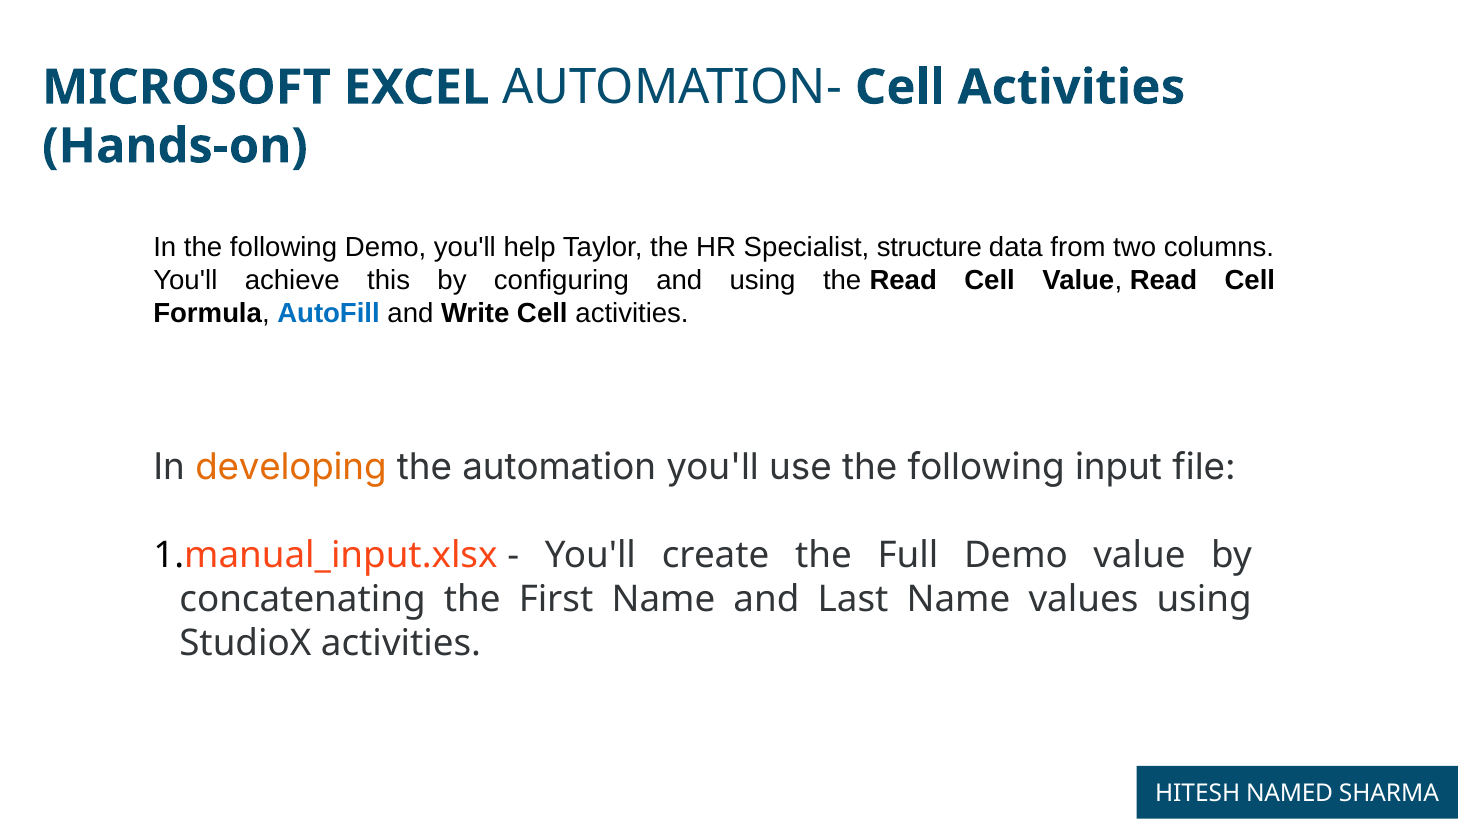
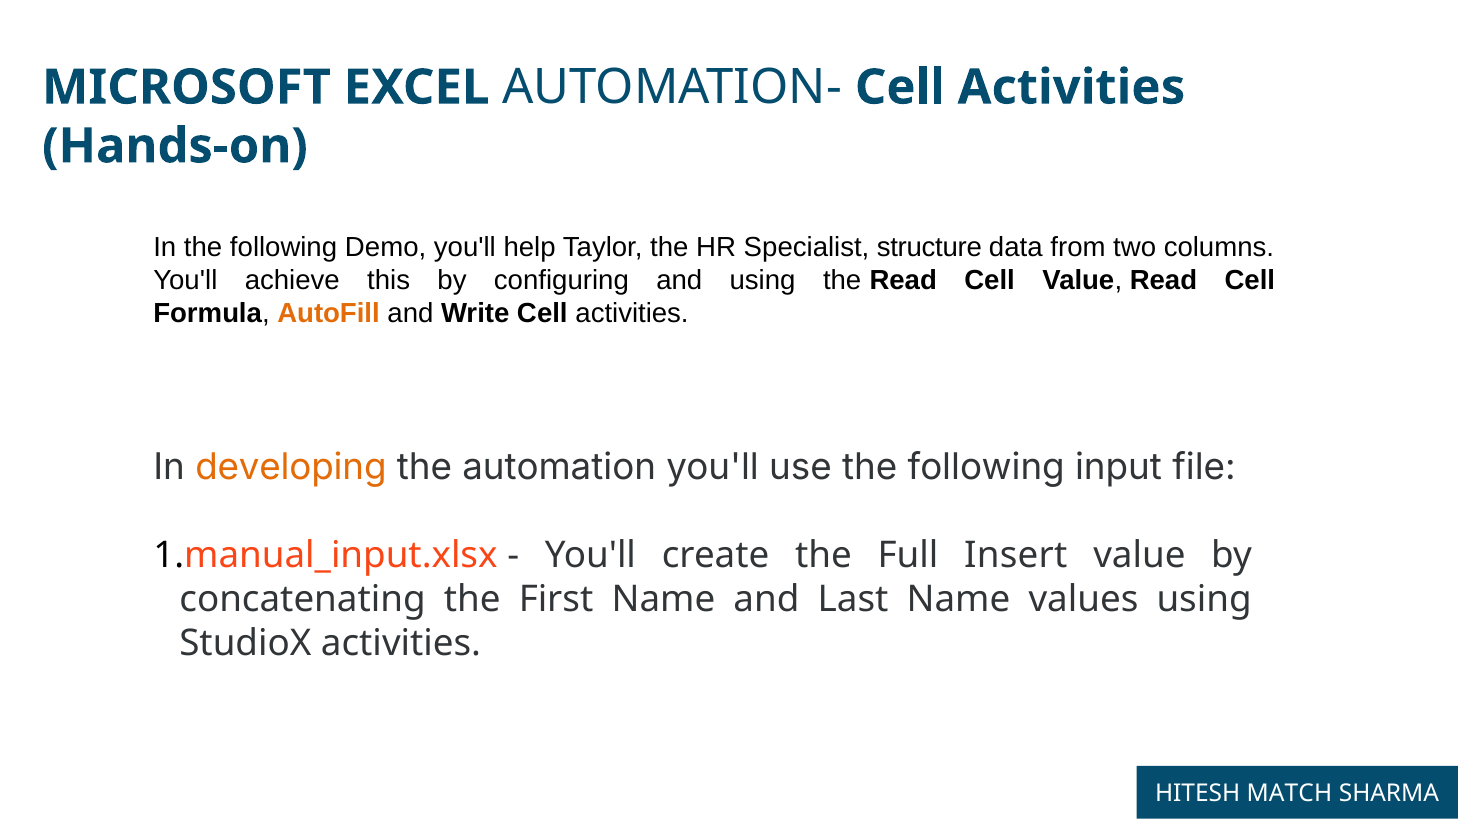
AutoFill colour: blue -> orange
Full Demo: Demo -> Insert
NAMED: NAMED -> MATCH
